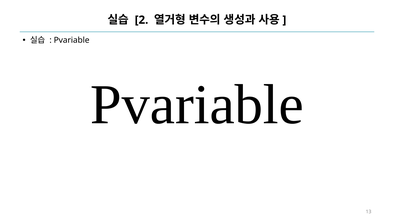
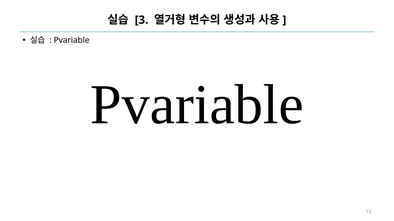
2: 2 -> 3
